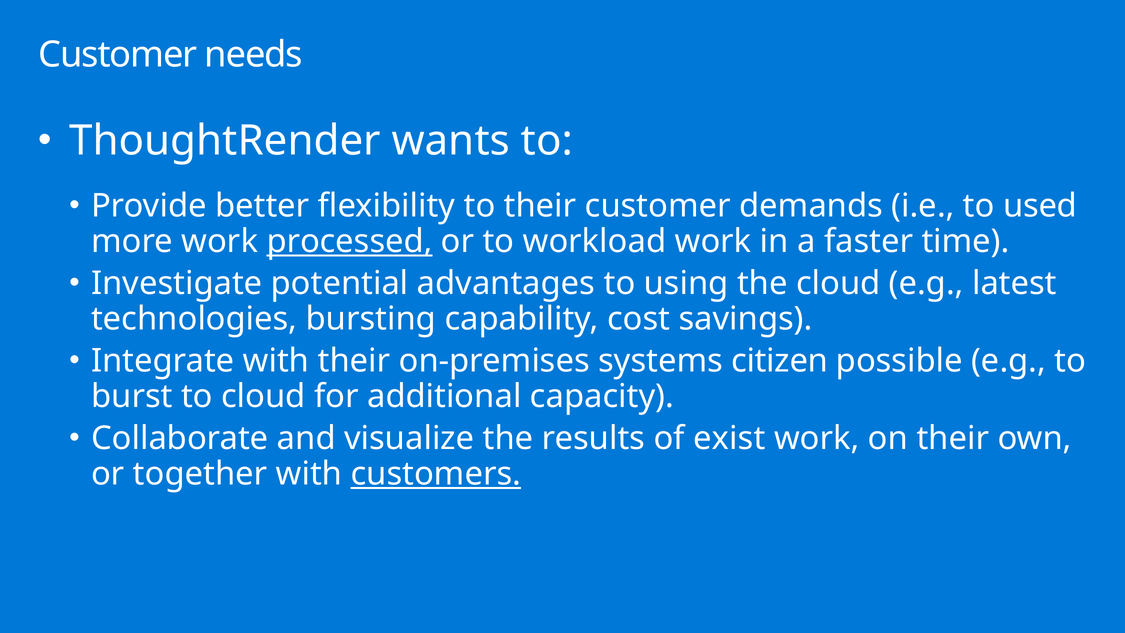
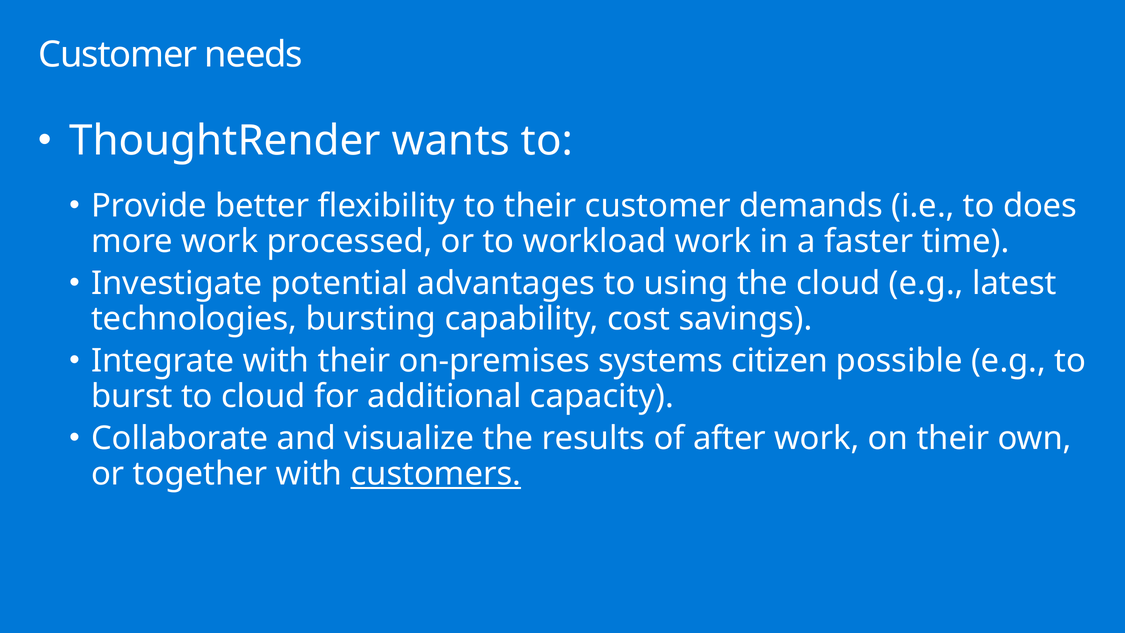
used: used -> does
processed underline: present -> none
exist: exist -> after
